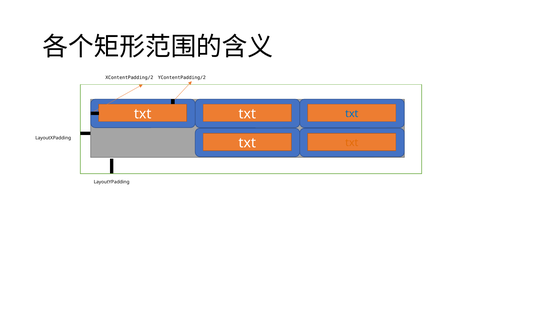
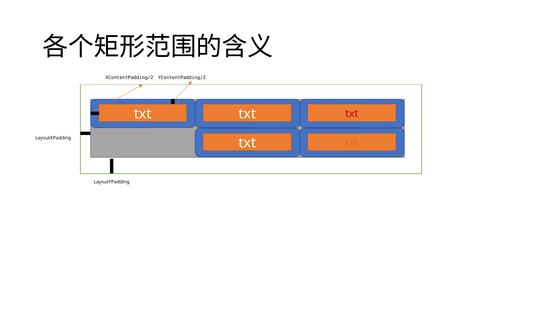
txt at (352, 113) colour: blue -> red
